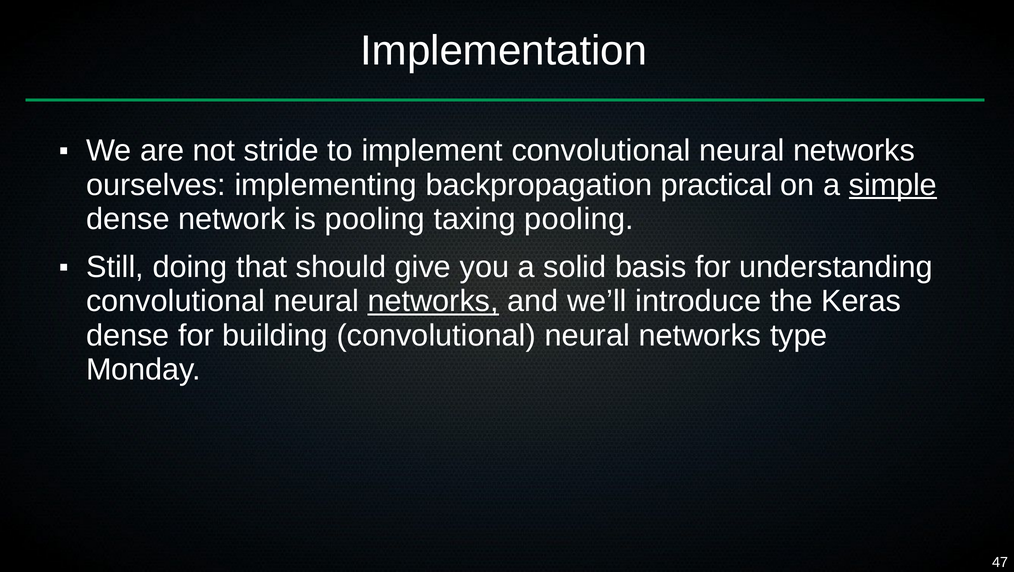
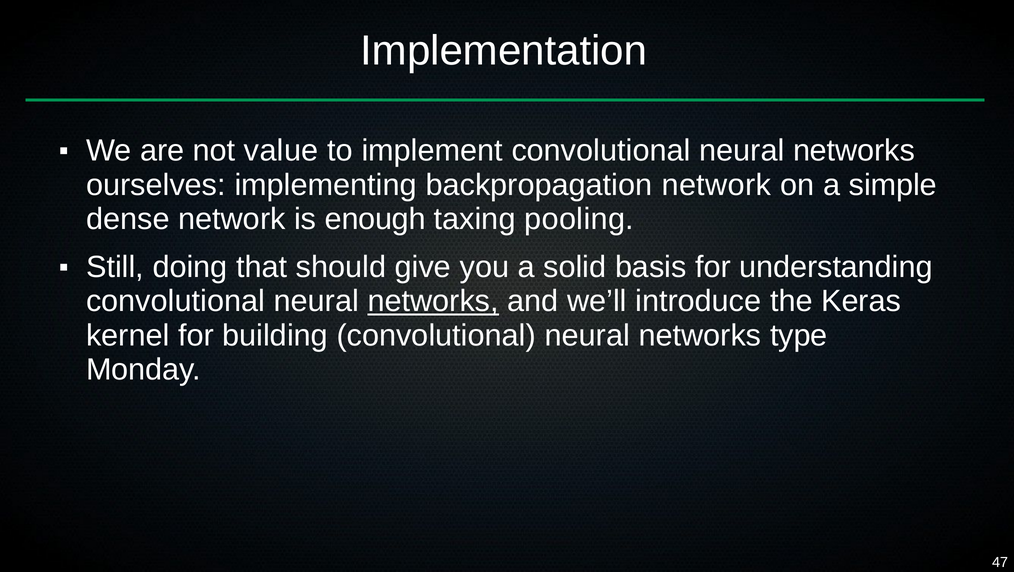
stride: stride -> value
backpropagation practical: practical -> network
simple underline: present -> none
is pooling: pooling -> enough
dense at (128, 335): dense -> kernel
